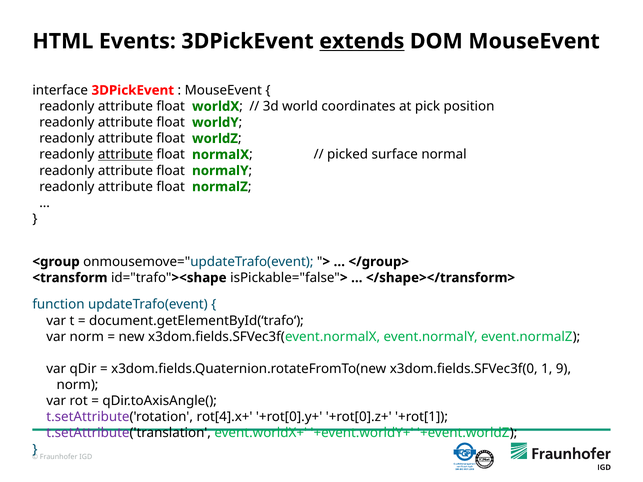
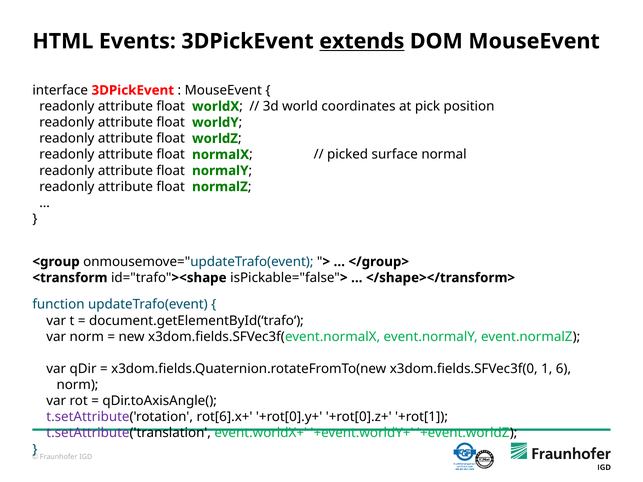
attribute at (125, 155) underline: present -> none
9: 9 -> 6
rot[4].x+: rot[4].x+ -> rot[6].x+
